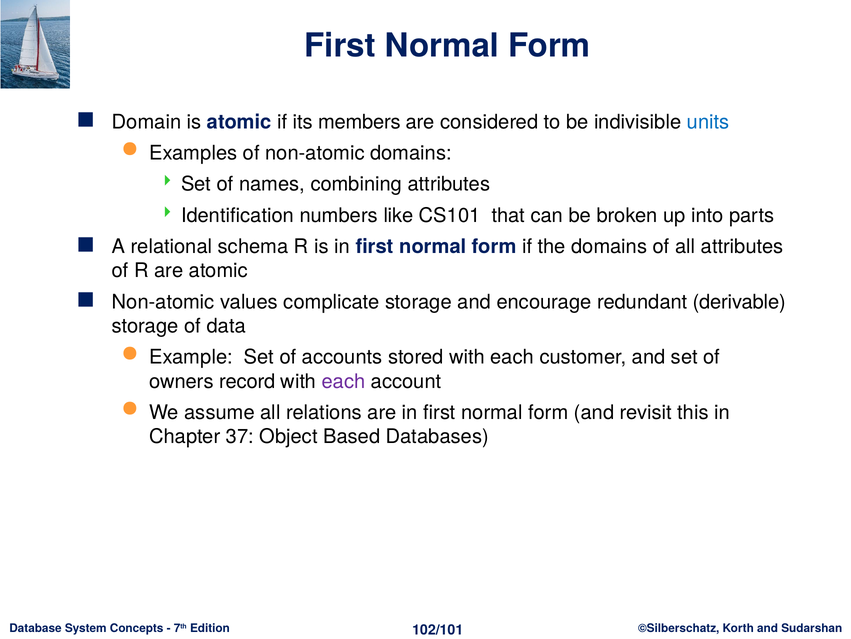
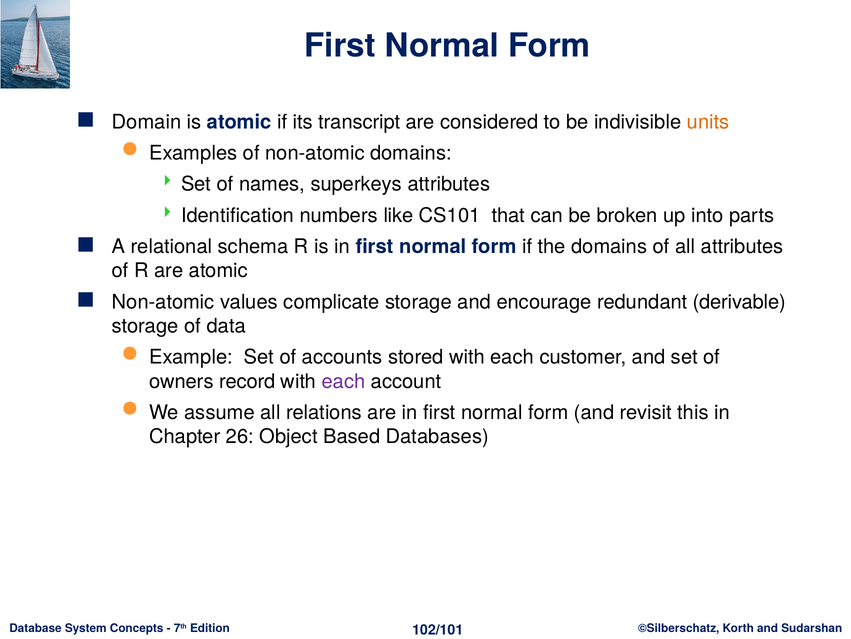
members: members -> transcript
units colour: blue -> orange
combining: combining -> superkeys
37: 37 -> 26
